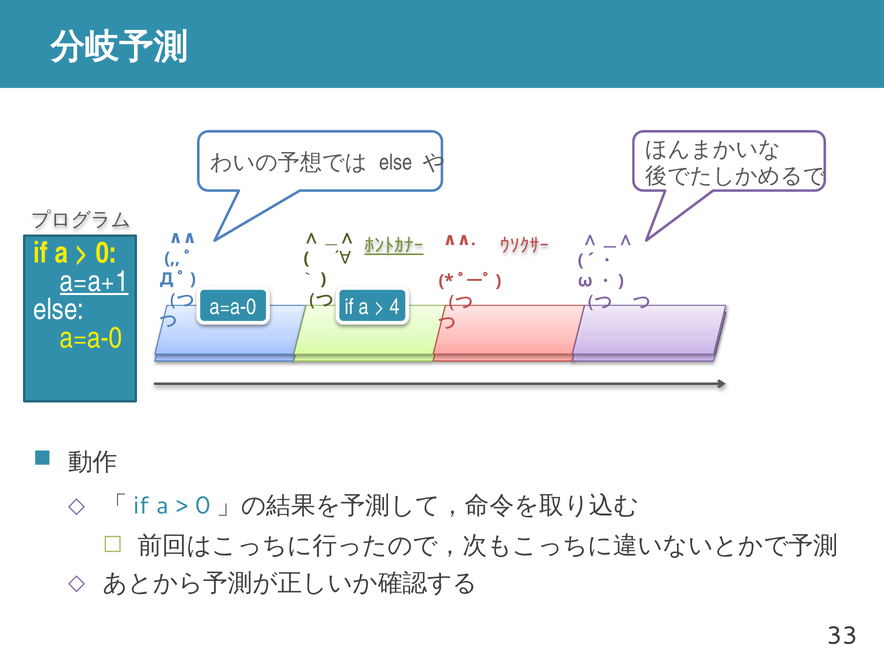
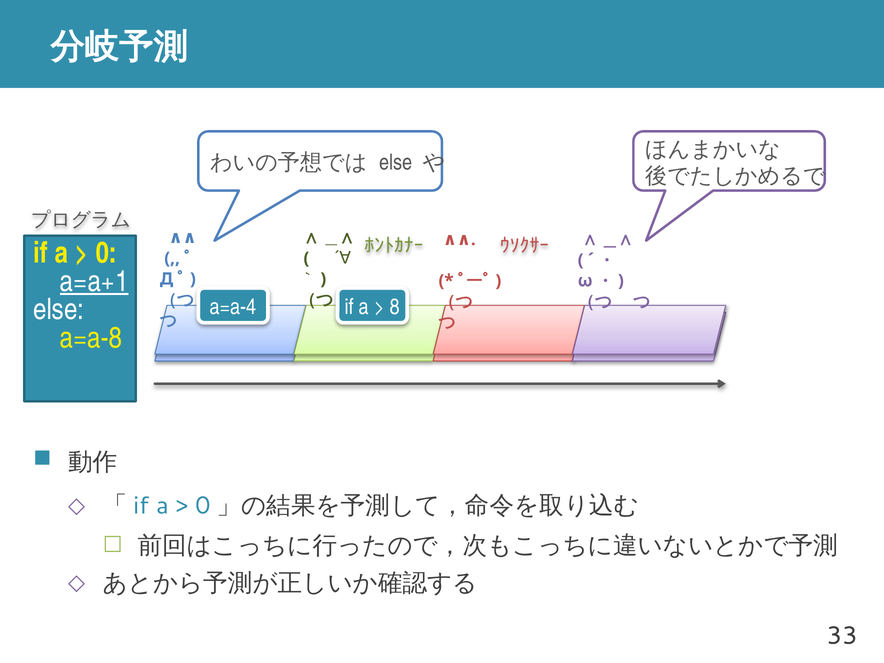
ﾎﾝﾄｶﾅｰ underline: present -> none
a=a-0 at (233, 307): a=a-0 -> a=a-4
4: 4 -> 8
a=a-0 at (91, 338): a=a-0 -> a=a-8
